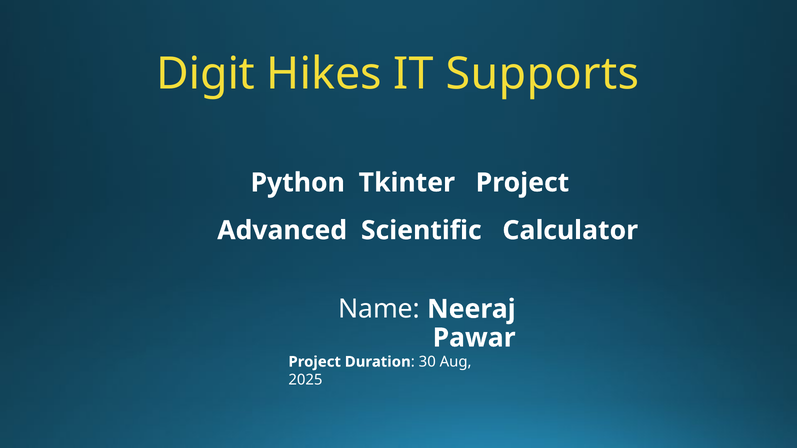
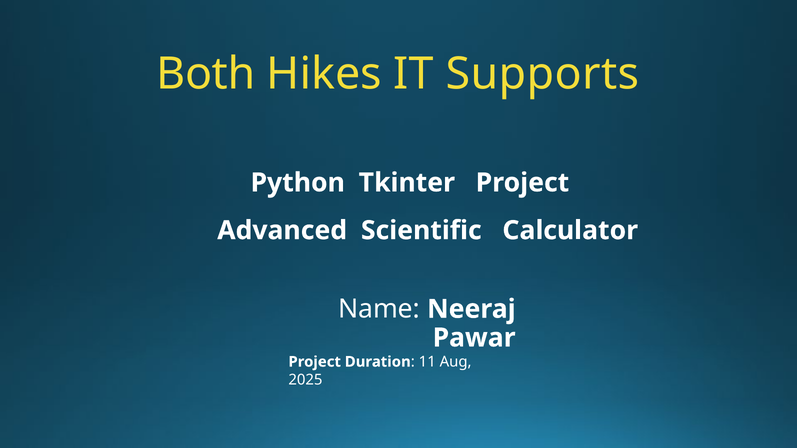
Digit: Digit -> Both
30: 30 -> 11
